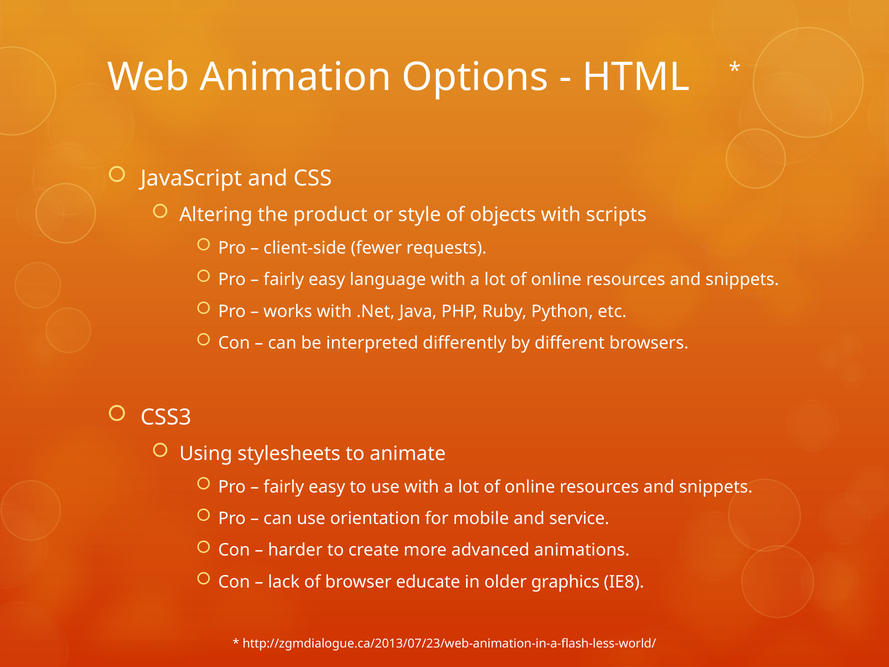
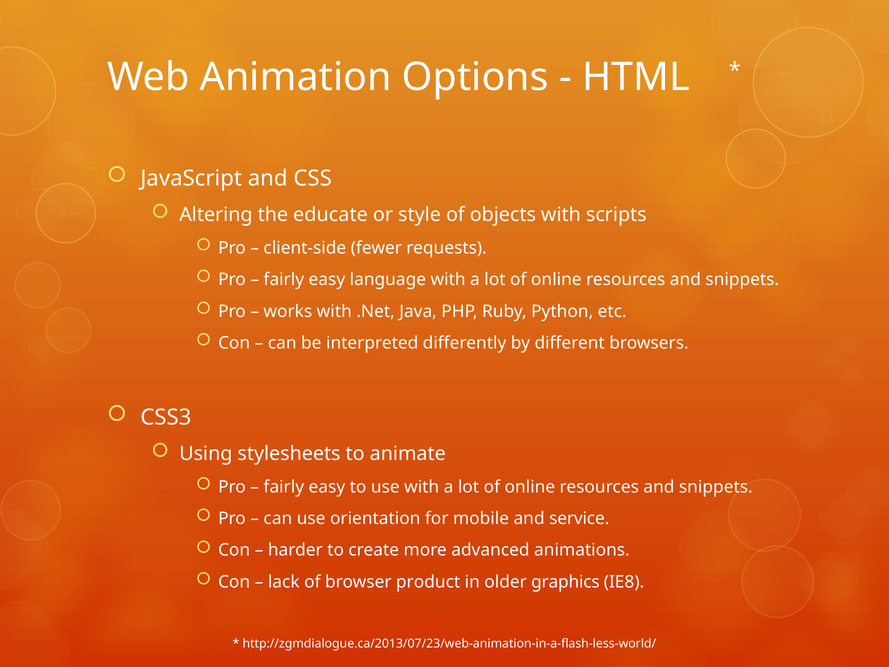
product: product -> educate
educate: educate -> product
